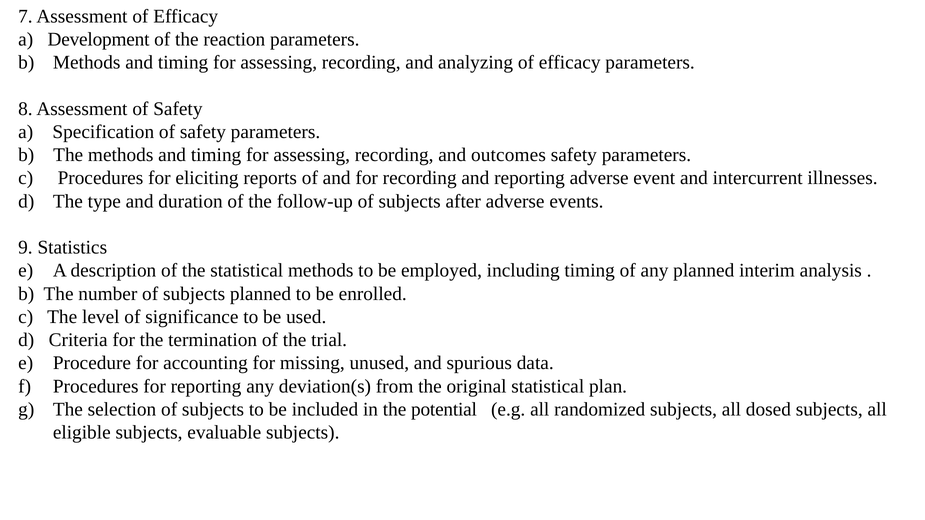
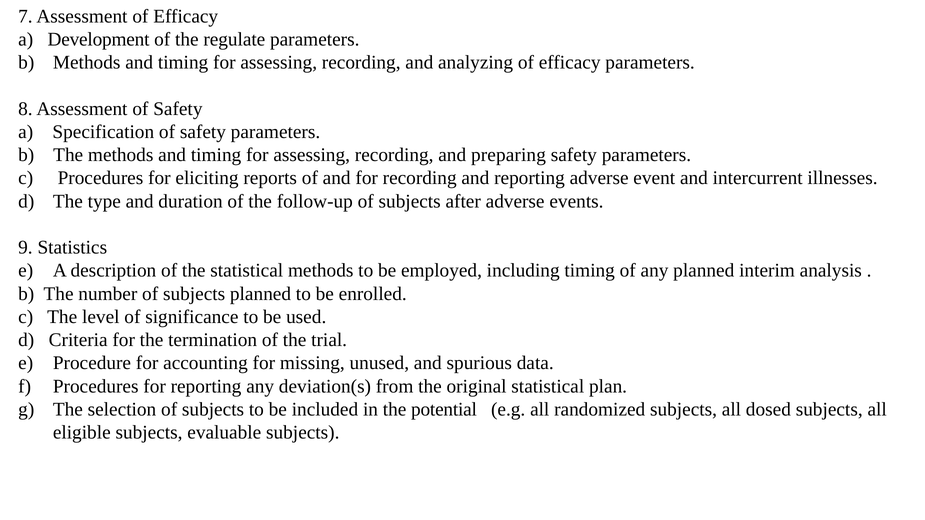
reaction: reaction -> regulate
outcomes: outcomes -> preparing
